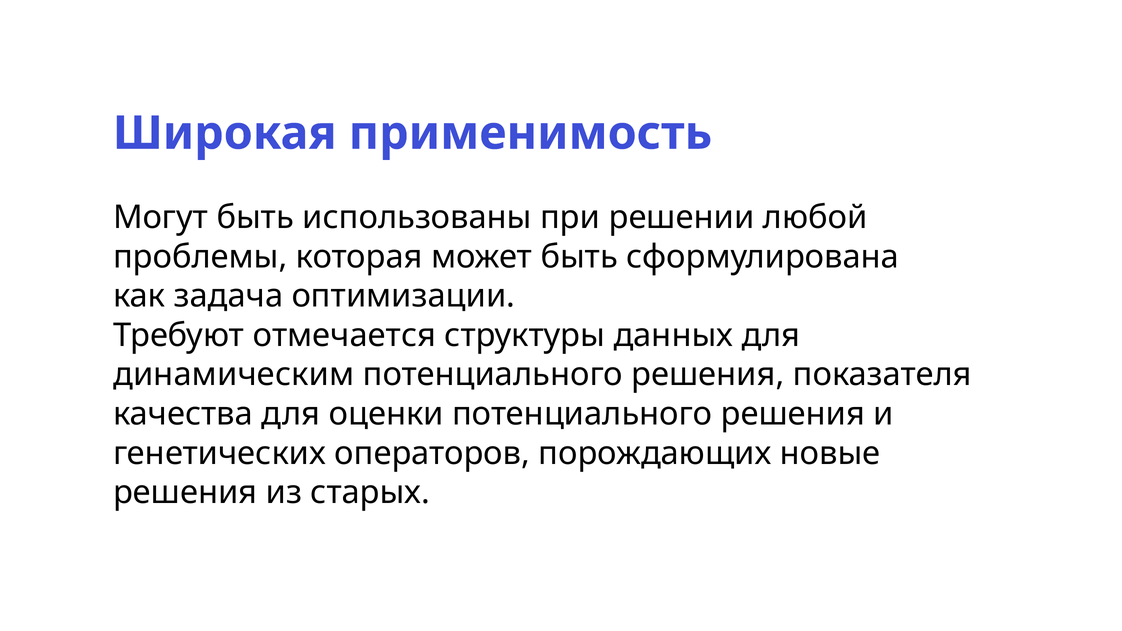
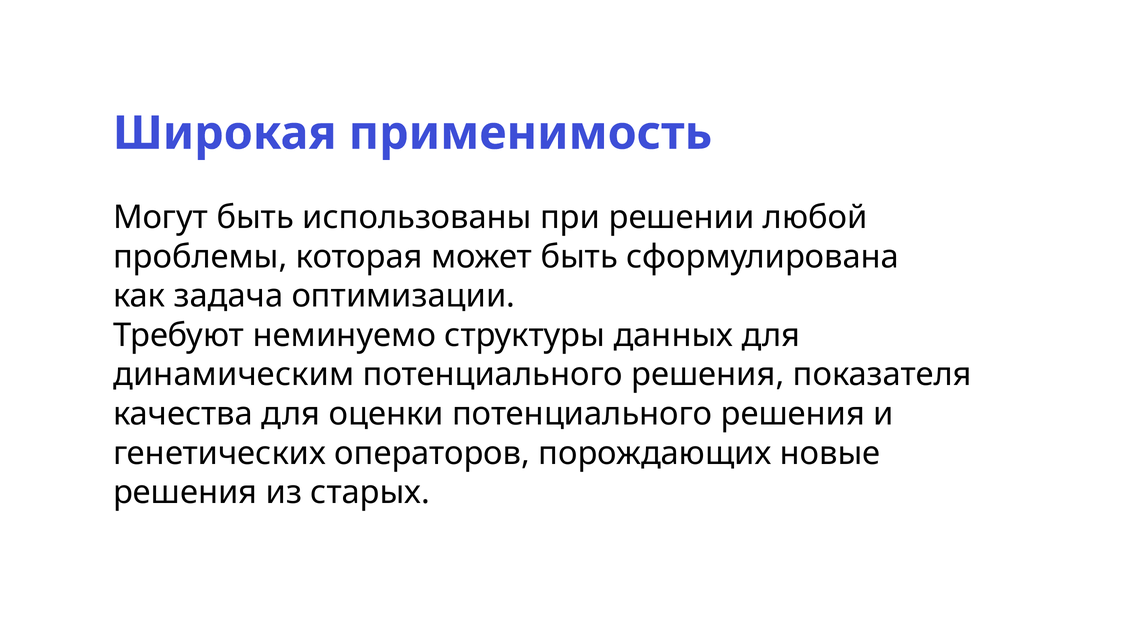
отмечается: отмечается -> неминуемо
